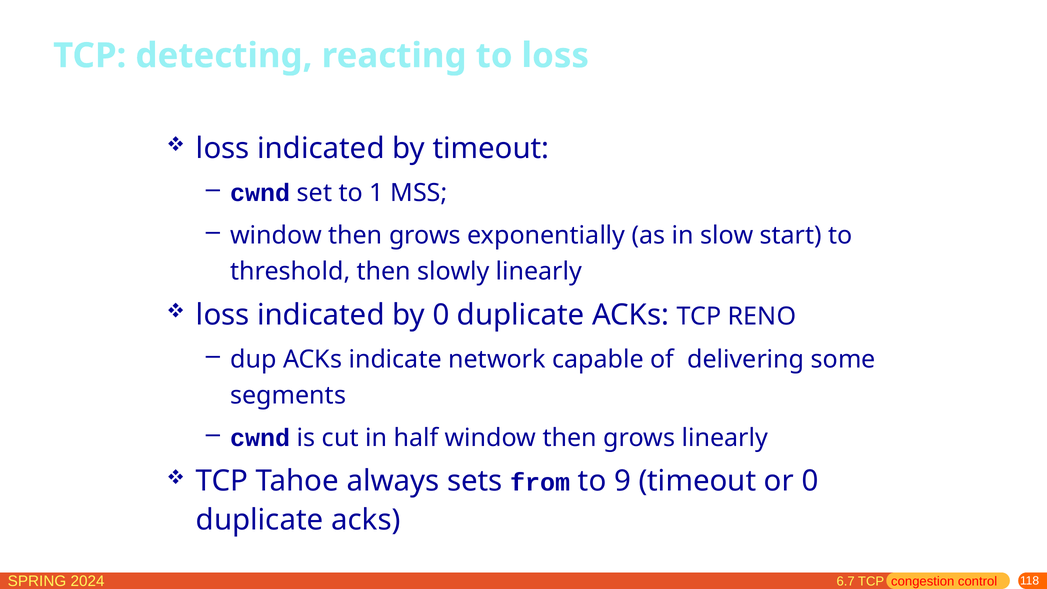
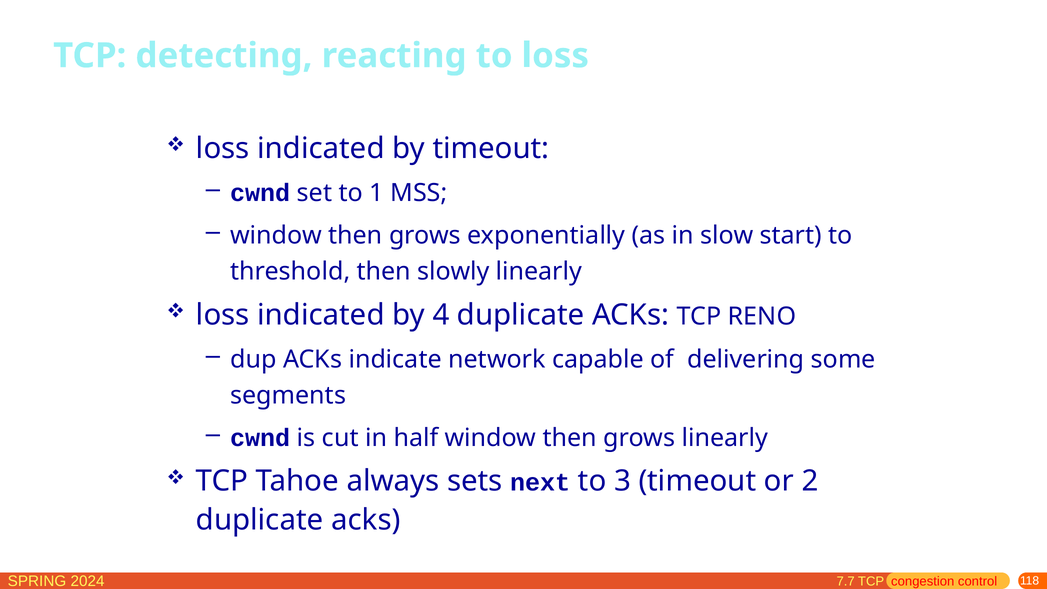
by 0: 0 -> 4
from: from -> next
9: 9 -> 3
or 0: 0 -> 2
6.7: 6.7 -> 7.7
